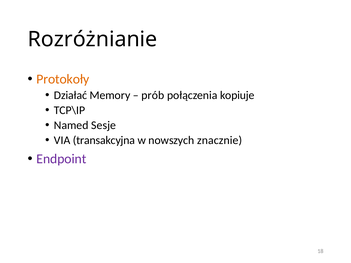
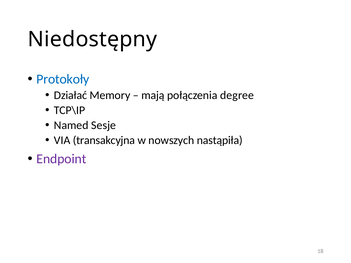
Rozróżnianie: Rozróżnianie -> Niedostępny
Protokoły colour: orange -> blue
prób: prób -> mają
kopiuje: kopiuje -> degree
znacznie: znacznie -> nastąpiła
